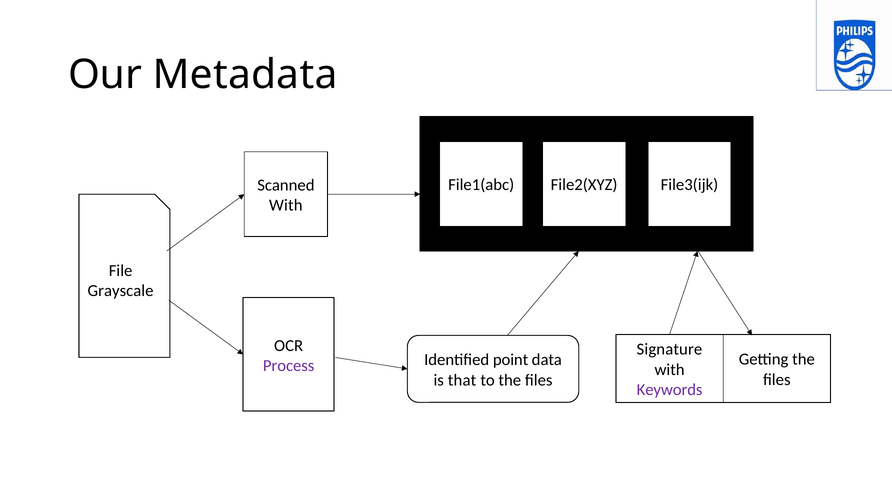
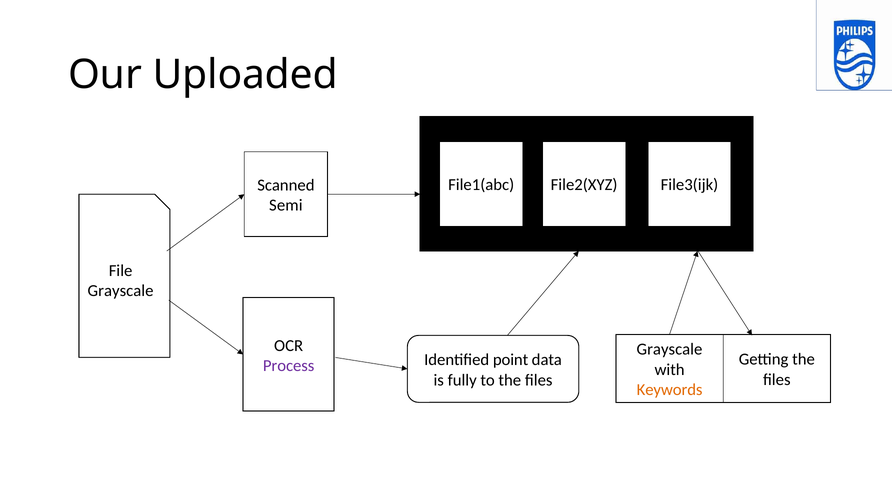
Metadata: Metadata -> Uploaded
With at (286, 205): With -> Semi
Signature at (669, 349): Signature -> Grayscale
that: that -> fully
Keywords colour: purple -> orange
